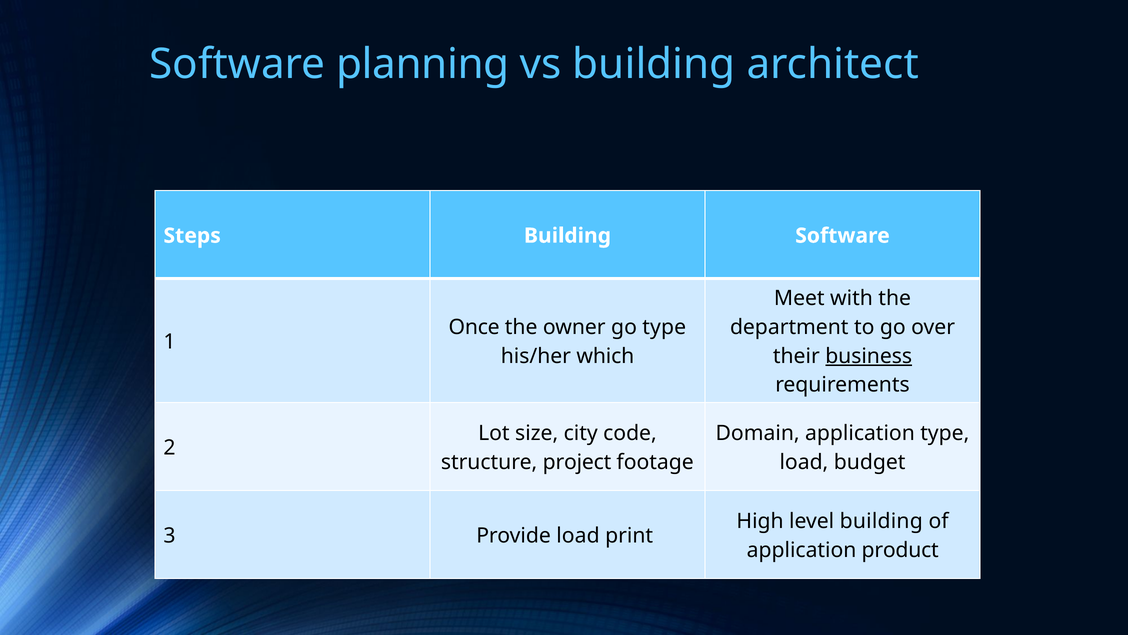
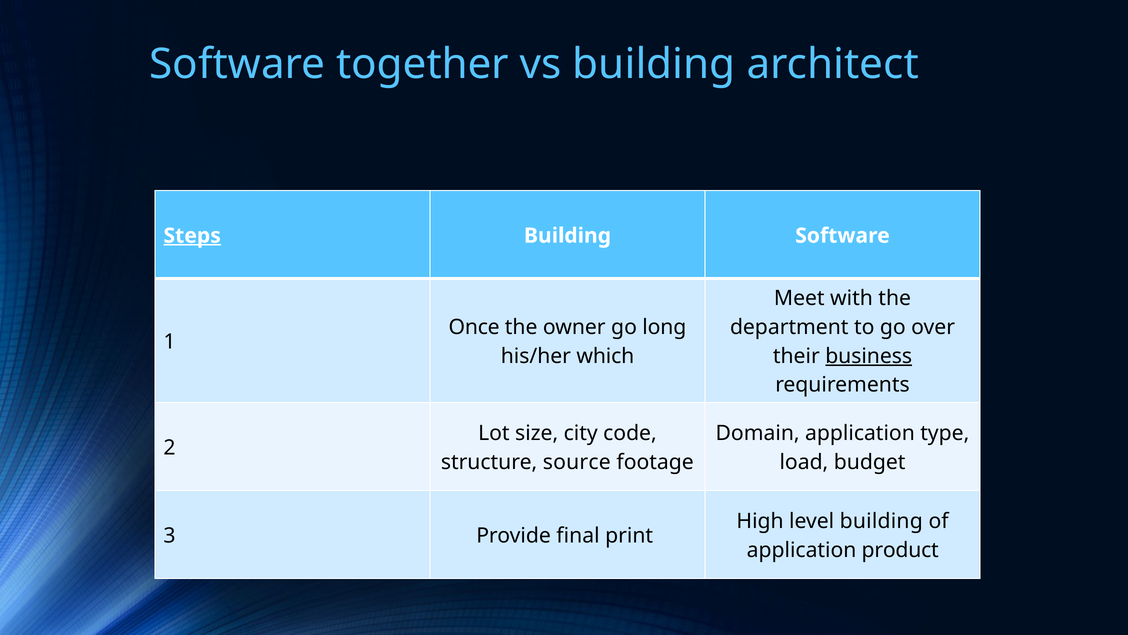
planning: planning -> together
Steps underline: none -> present
go type: type -> long
project: project -> source
Provide load: load -> final
